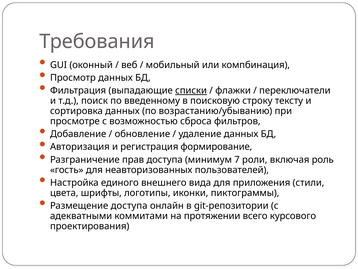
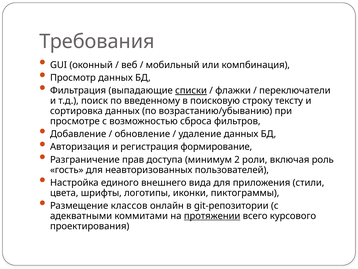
7: 7 -> 2
Размещение доступа: доступа -> классов
протяжении underline: none -> present
